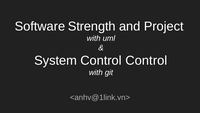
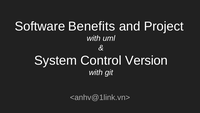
Strength: Strength -> Benefits
Control Control: Control -> Version
